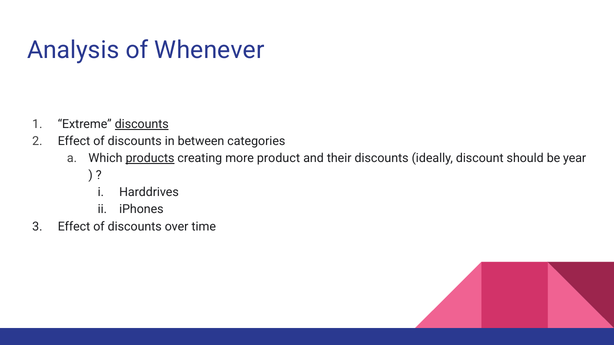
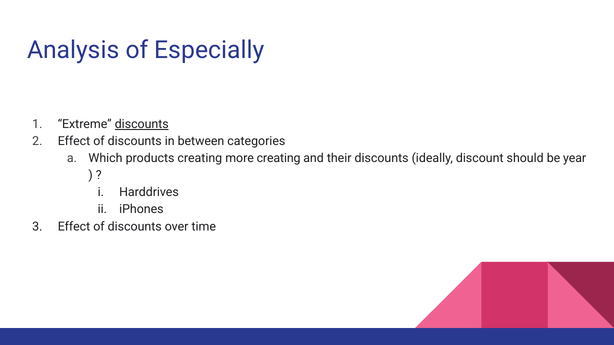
Whenever: Whenever -> Especially
products underline: present -> none
more product: product -> creating
